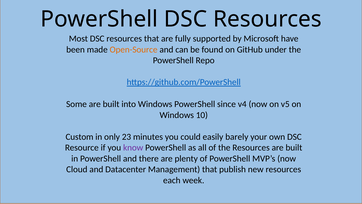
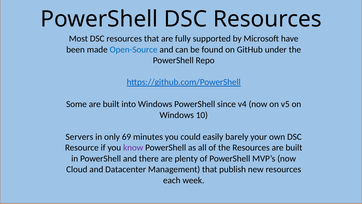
Open-Source colour: orange -> blue
Custom: Custom -> Servers
23: 23 -> 69
